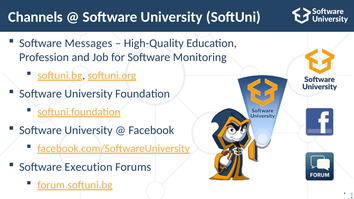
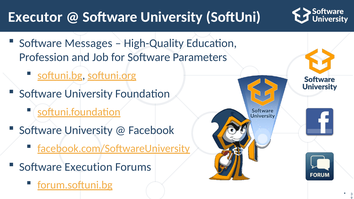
Channels: Channels -> Executor
Monitoring: Monitoring -> Parameters
